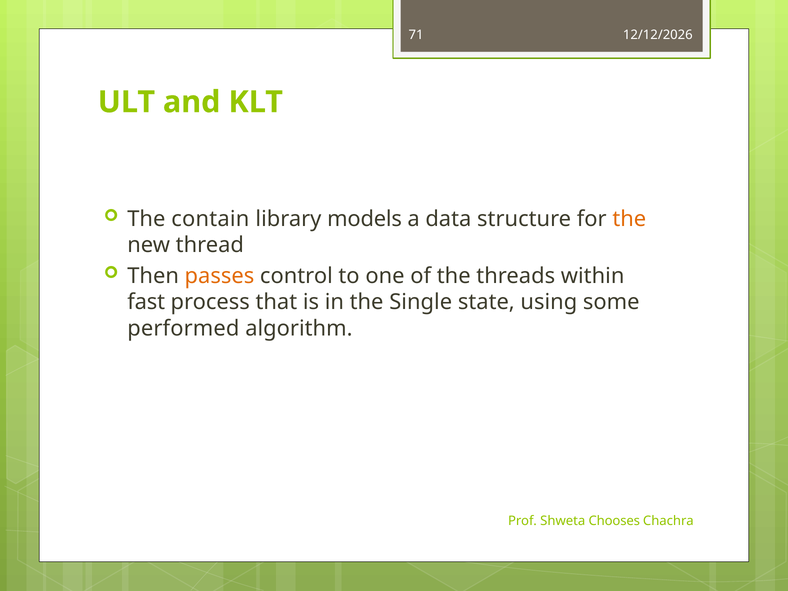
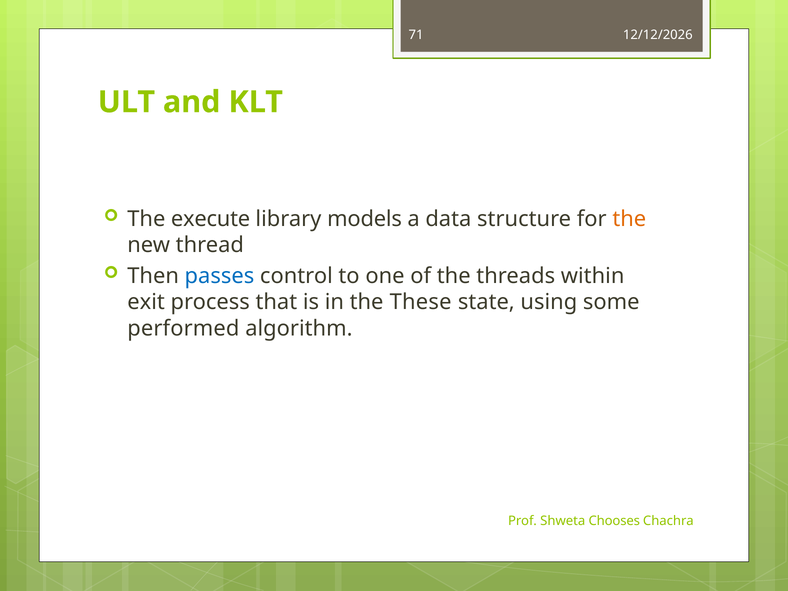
contain: contain -> execute
passes colour: orange -> blue
fast: fast -> exit
Single: Single -> These
